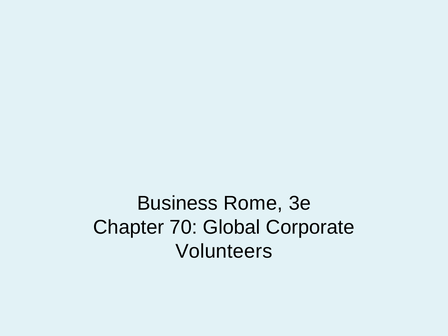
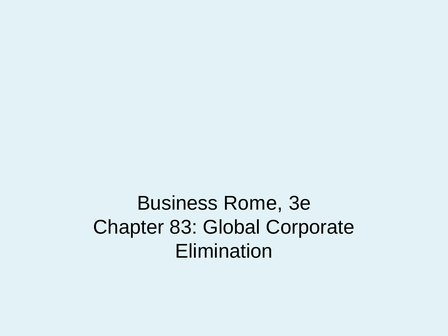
70: 70 -> 83
Volunteers: Volunteers -> Elimination
